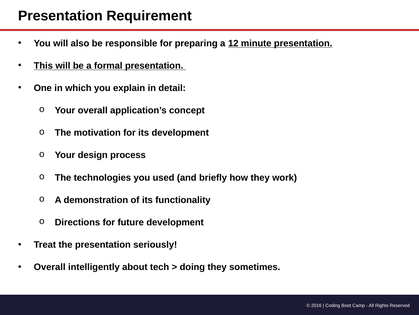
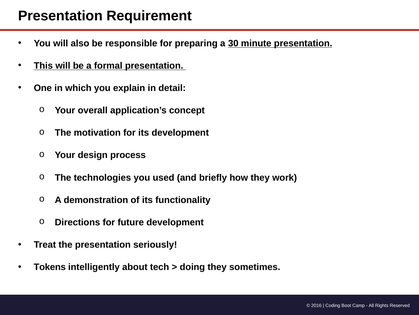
12: 12 -> 30
Overall at (50, 267): Overall -> Tokens
